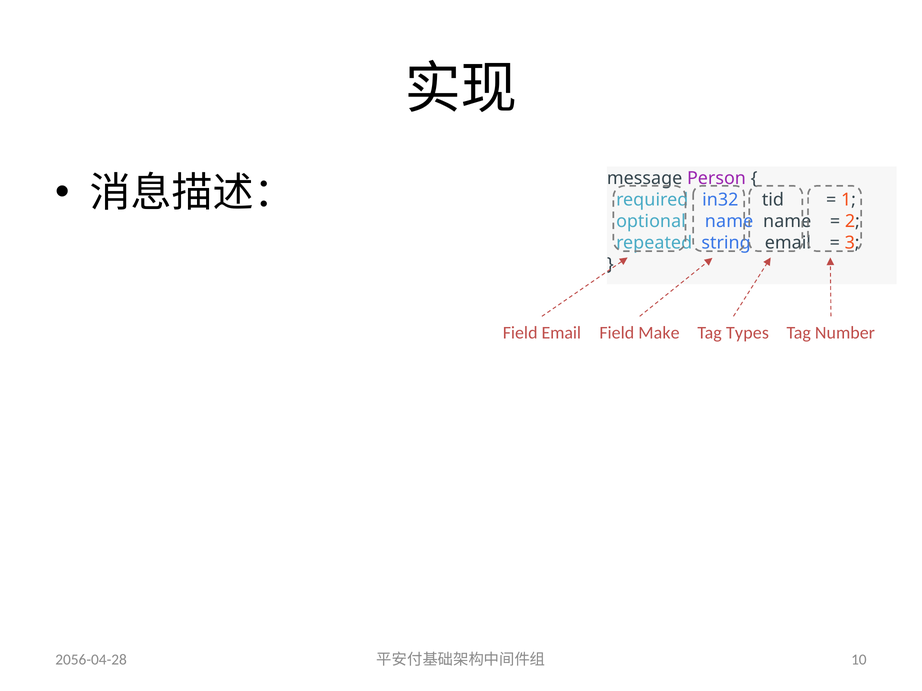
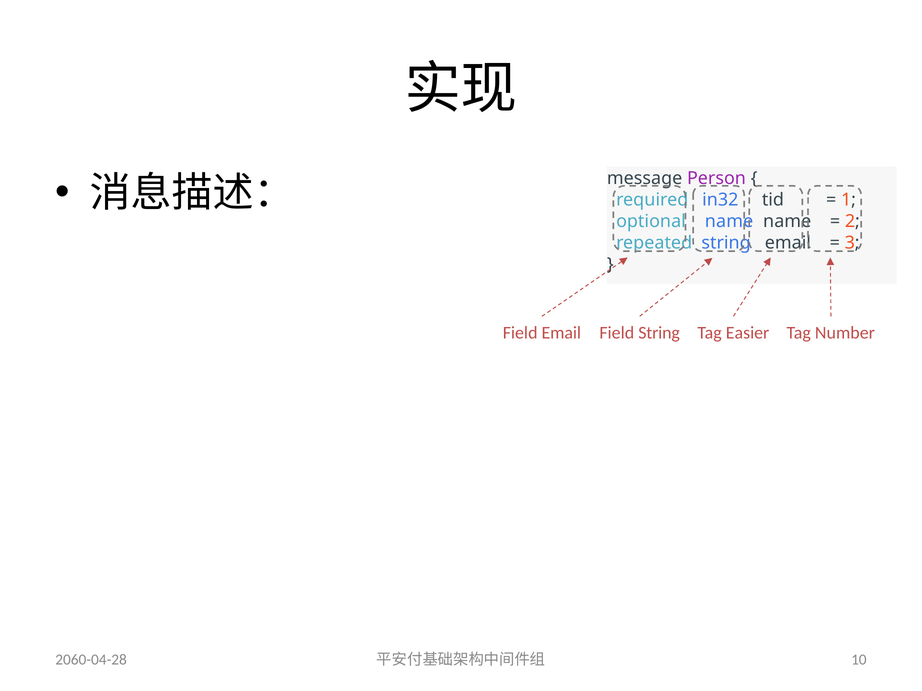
Field Make: Make -> String
Types: Types -> Easier
2056-04-28: 2056-04-28 -> 2060-04-28
